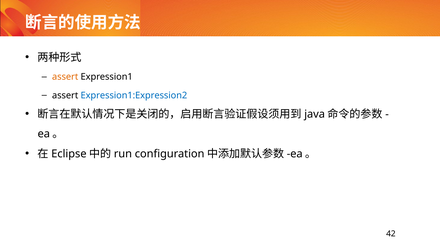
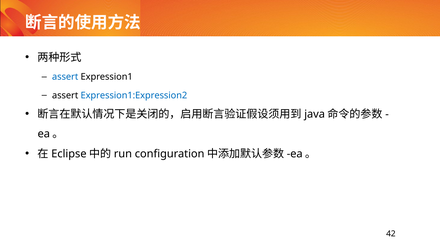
assert at (65, 77) colour: orange -> blue
